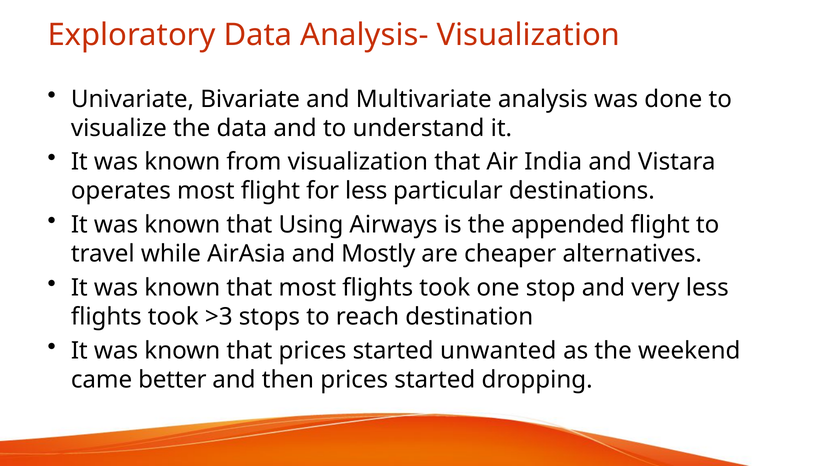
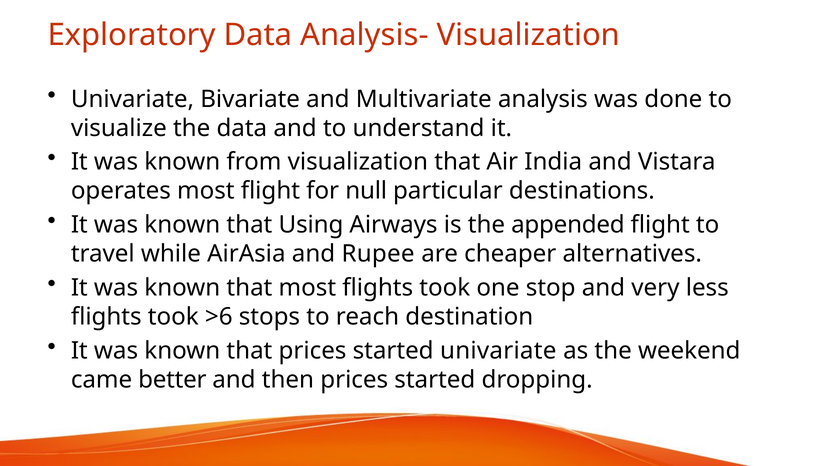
for less: less -> null
Mostly: Mostly -> Rupee
>3: >3 -> >6
started unwanted: unwanted -> univariate
